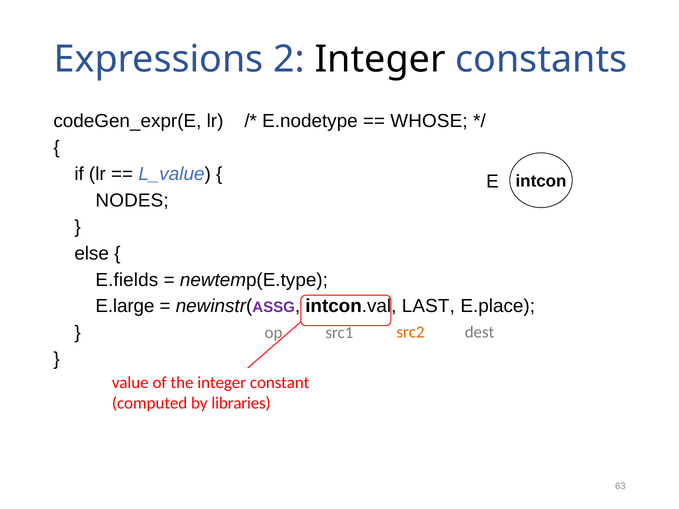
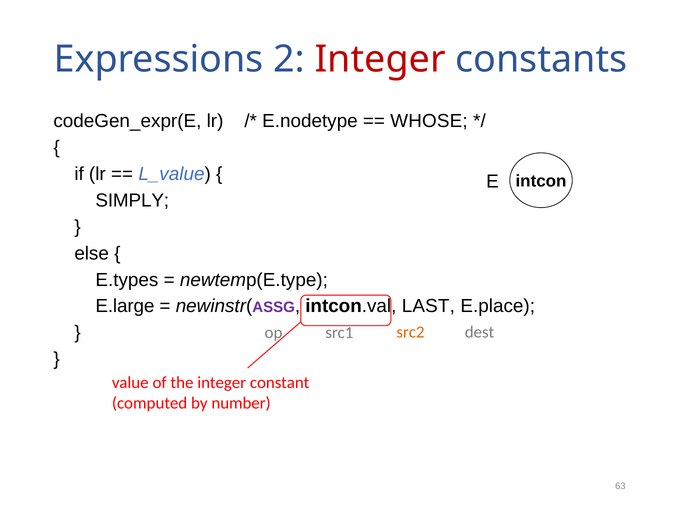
Integer at (380, 59) colour: black -> red
NODES: NODES -> SIMPLY
E.fields: E.fields -> E.types
libraries: libraries -> number
